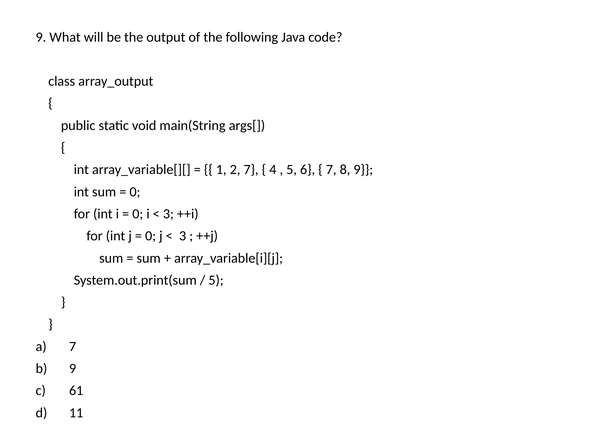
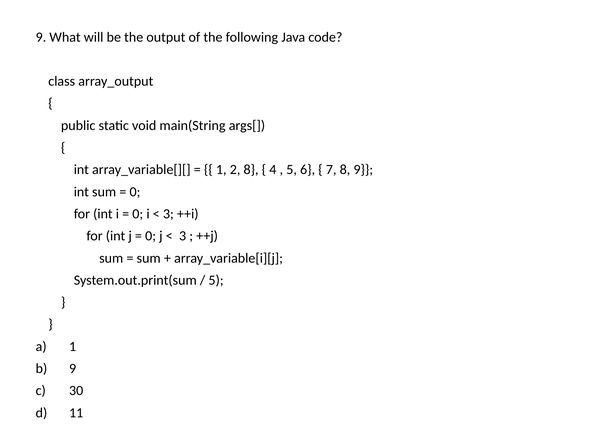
2 7: 7 -> 8
7 at (73, 347): 7 -> 1
61: 61 -> 30
